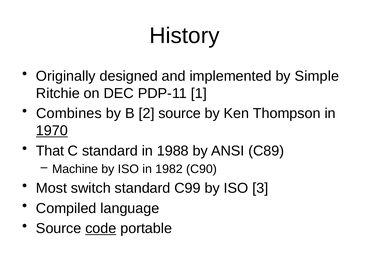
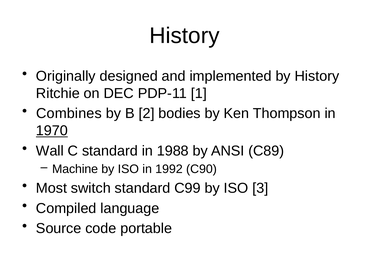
by Simple: Simple -> History
2 source: source -> bodies
That: That -> Wall
1982: 1982 -> 1992
code underline: present -> none
